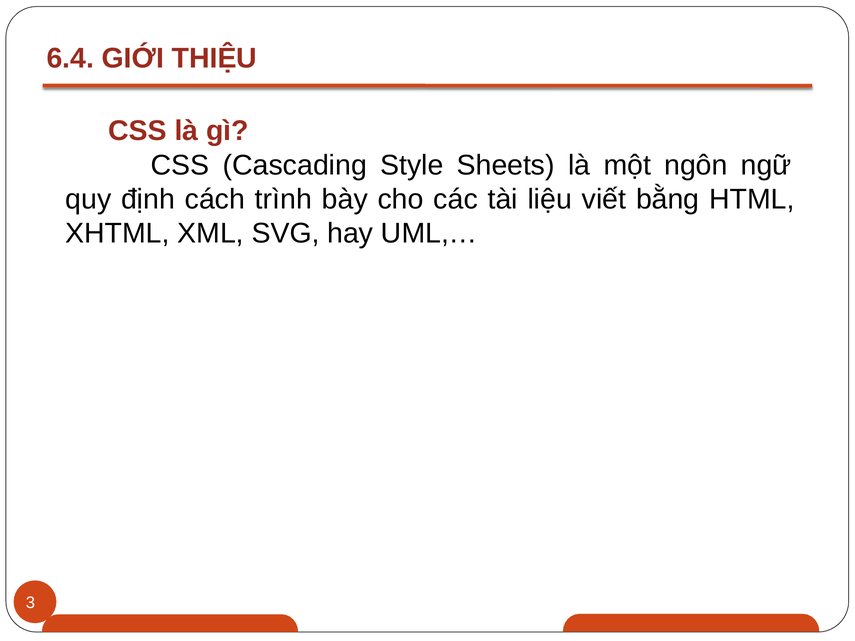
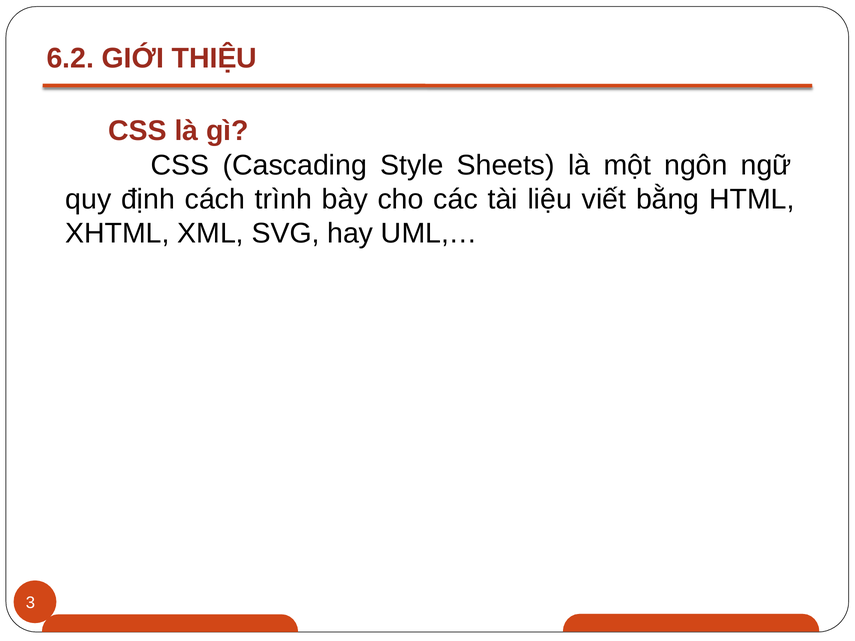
6.4: 6.4 -> 6.2
